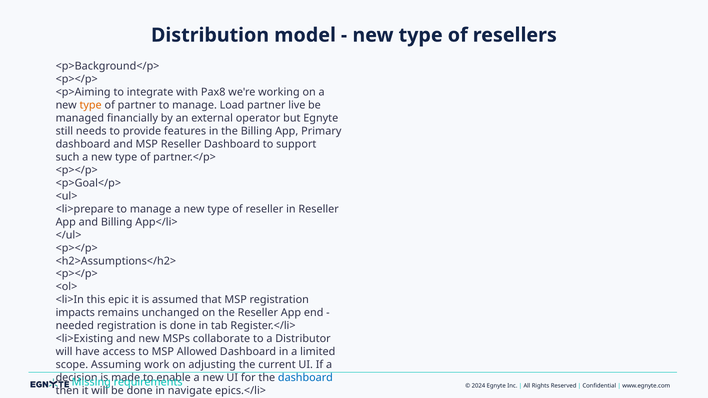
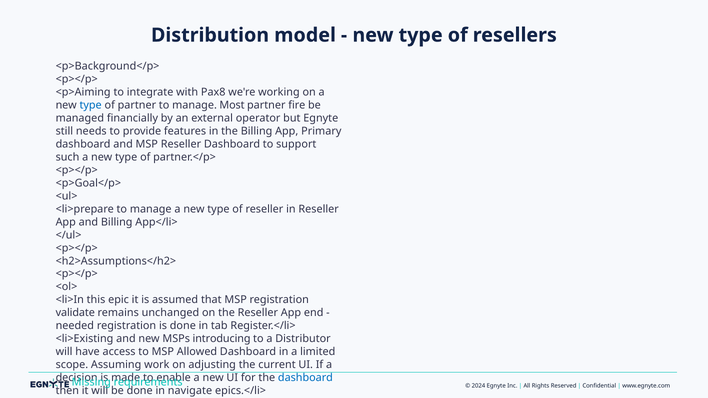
type at (91, 105) colour: orange -> blue
Load: Load -> Most
live: live -> fire
impacts: impacts -> validate
collaborate: collaborate -> introducing
